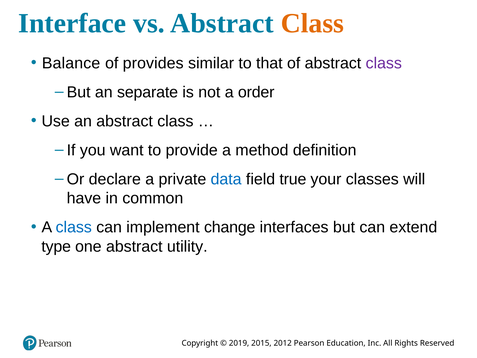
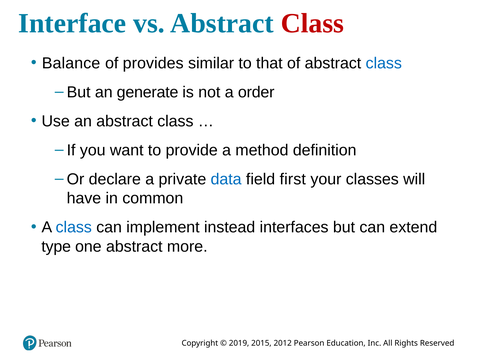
Class at (312, 23) colour: orange -> red
class at (384, 63) colour: purple -> blue
separate: separate -> generate
true: true -> first
change: change -> instead
utility: utility -> more
